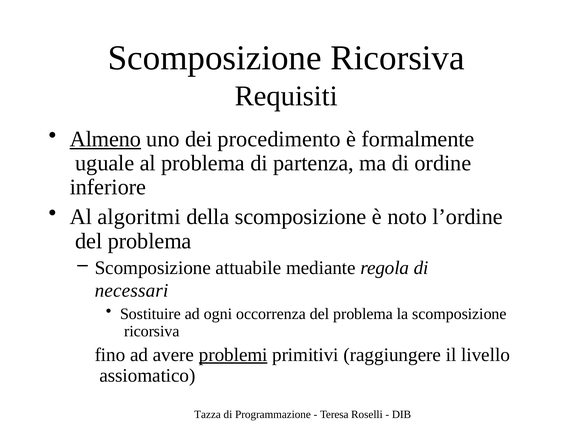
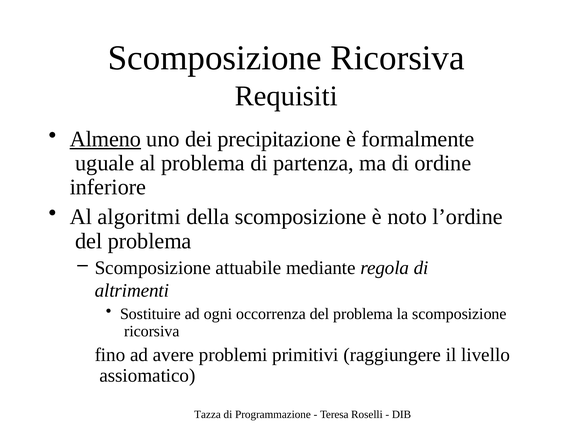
procedimento: procedimento -> precipitazione
necessari: necessari -> altrimenti
problemi underline: present -> none
